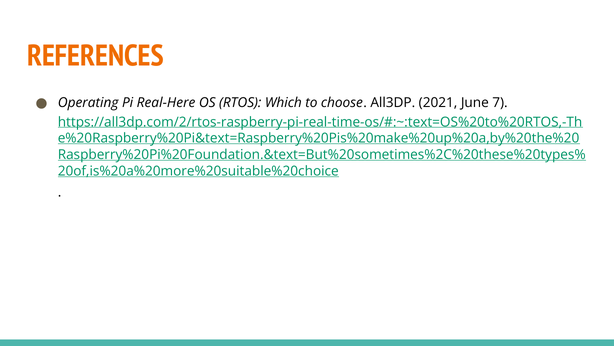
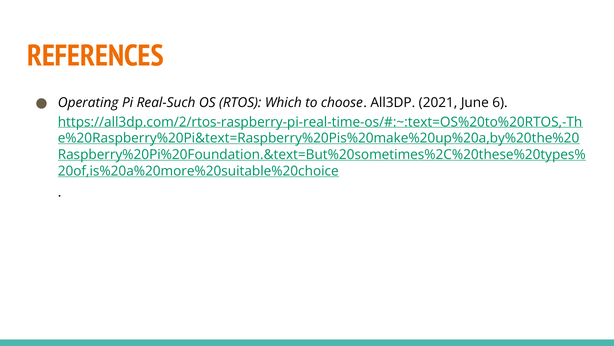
Real-Here: Real-Here -> Real-Such
7: 7 -> 6
